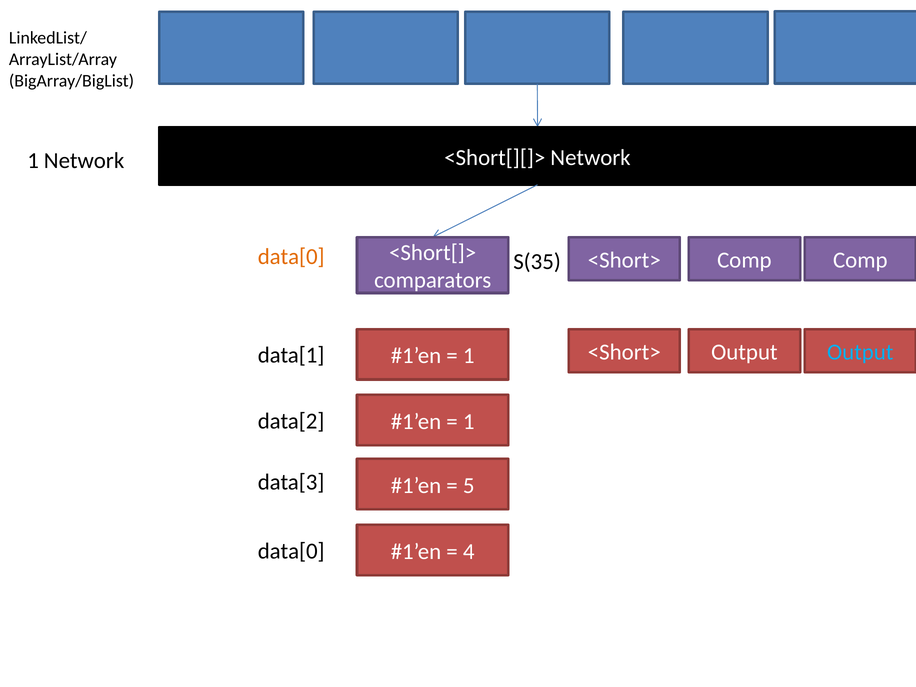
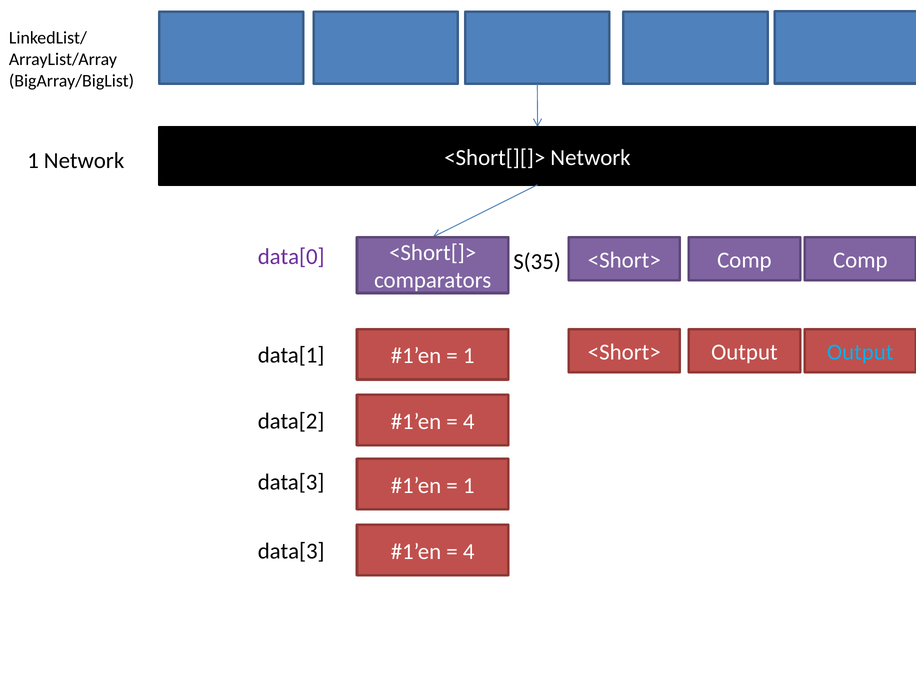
data[0 at (291, 257) colour: orange -> purple
1 at (469, 422): 1 -> 4
5 at (469, 486): 5 -> 1
data[0 at (291, 551): data[0 -> data[3
